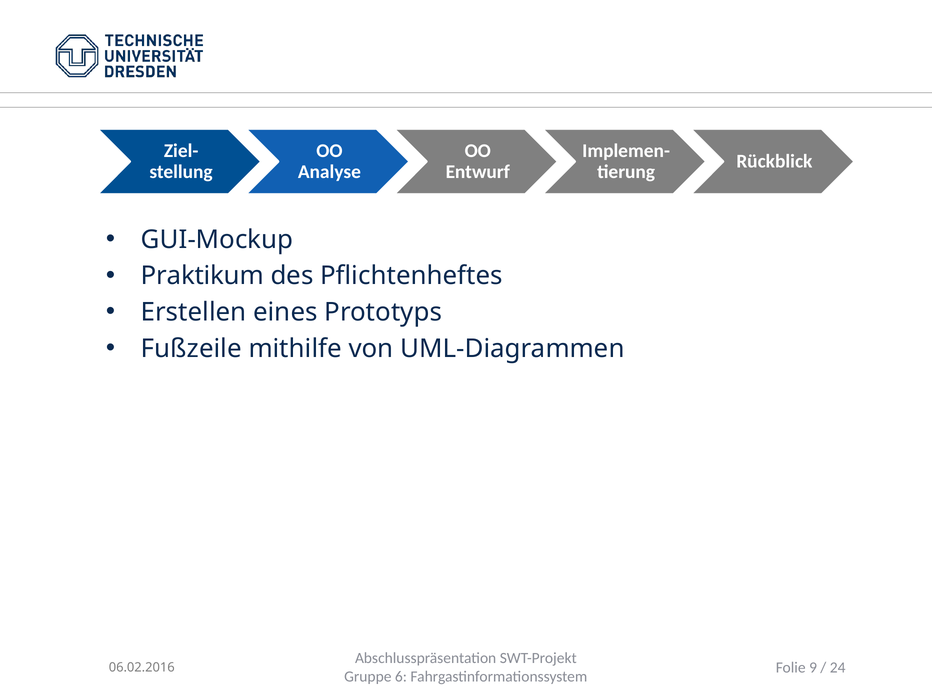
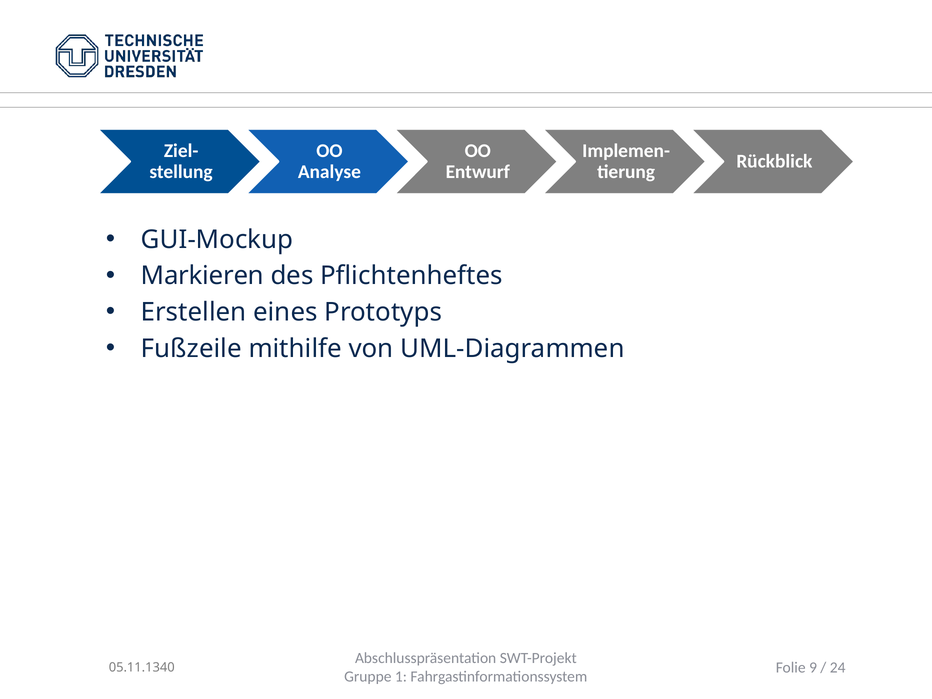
Praktikum: Praktikum -> Markieren
06.02.2016: 06.02.2016 -> 05.11.1340
6: 6 -> 1
